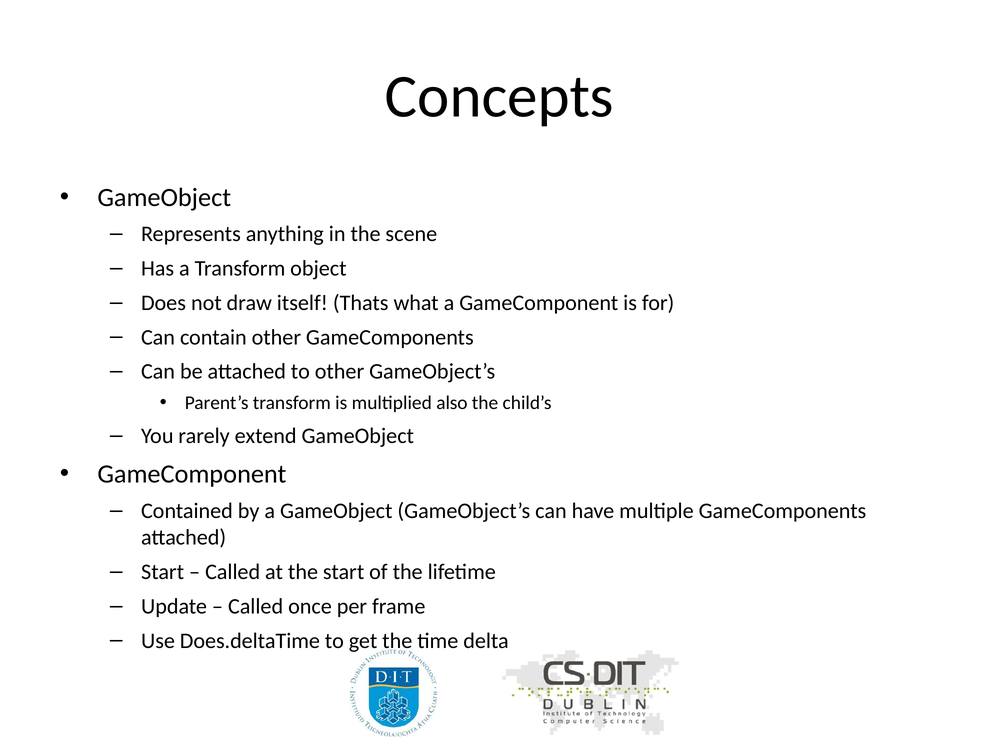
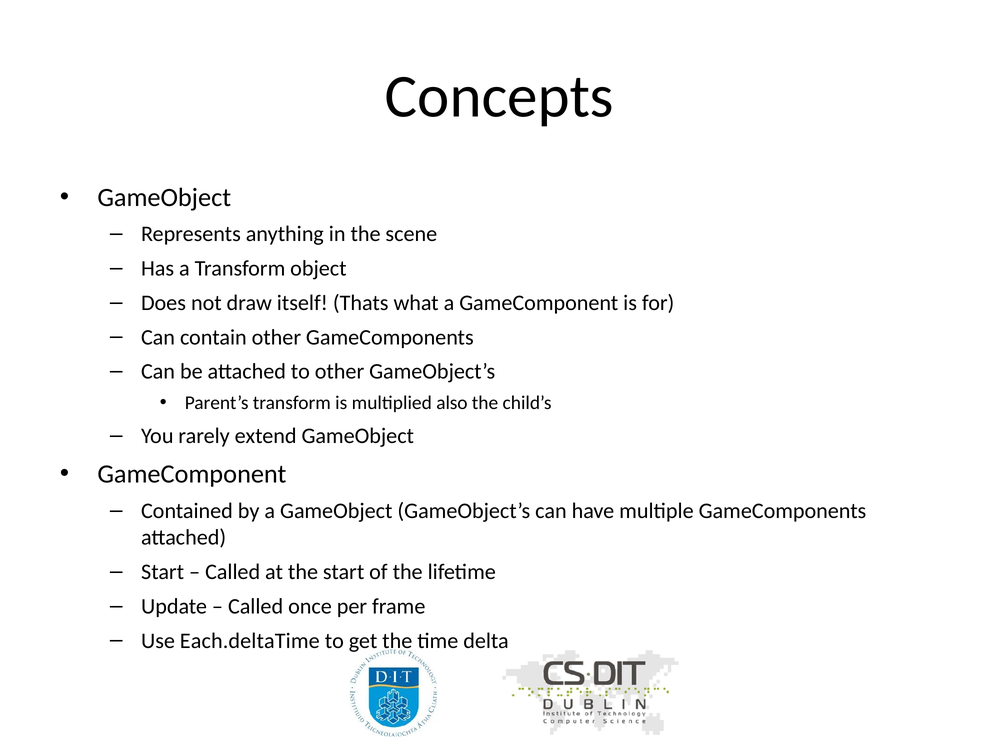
Does.deltaTime: Does.deltaTime -> Each.deltaTime
